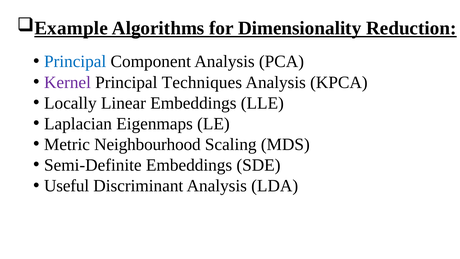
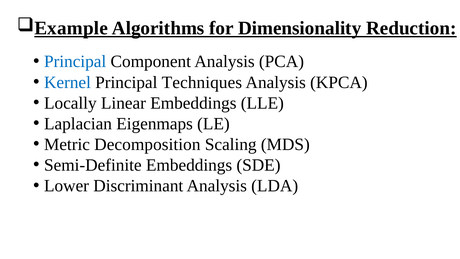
Kernel colour: purple -> blue
Neighbourhood: Neighbourhood -> Decomposition
Useful: Useful -> Lower
